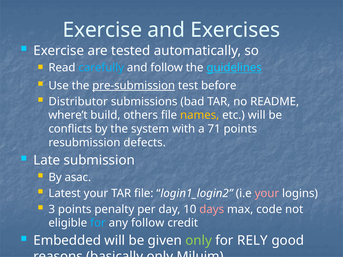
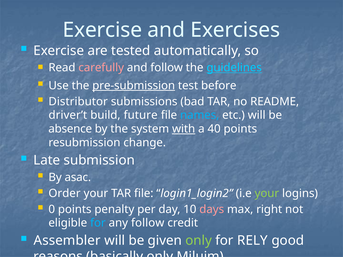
carefully colour: light blue -> pink
where’t: where’t -> driver’t
others: others -> future
names colour: yellow -> light blue
conflicts: conflicts -> absence
with underline: none -> present
71: 71 -> 40
defects: defects -> change
Latest: Latest -> Order
your at (267, 193) colour: pink -> light green
3: 3 -> 0
code: code -> right
Embedded: Embedded -> Assembler
